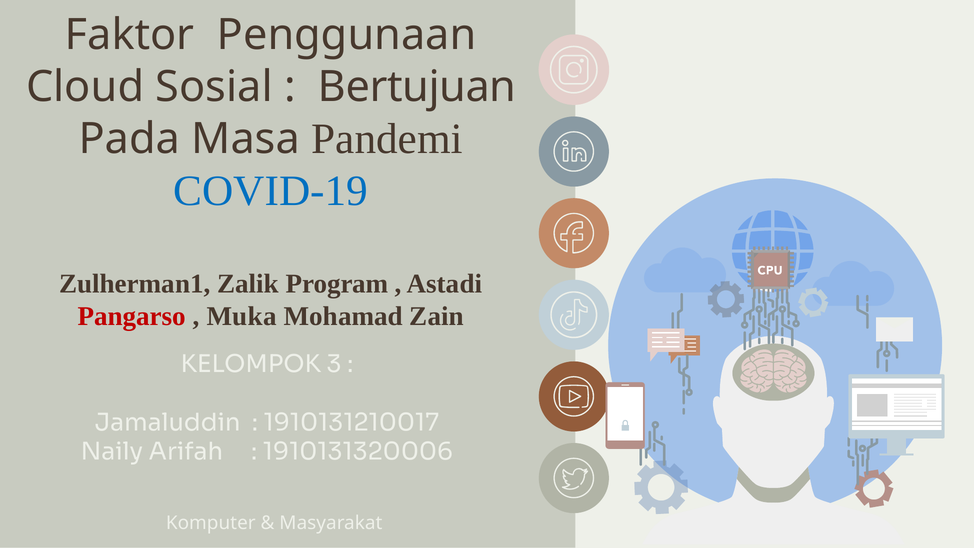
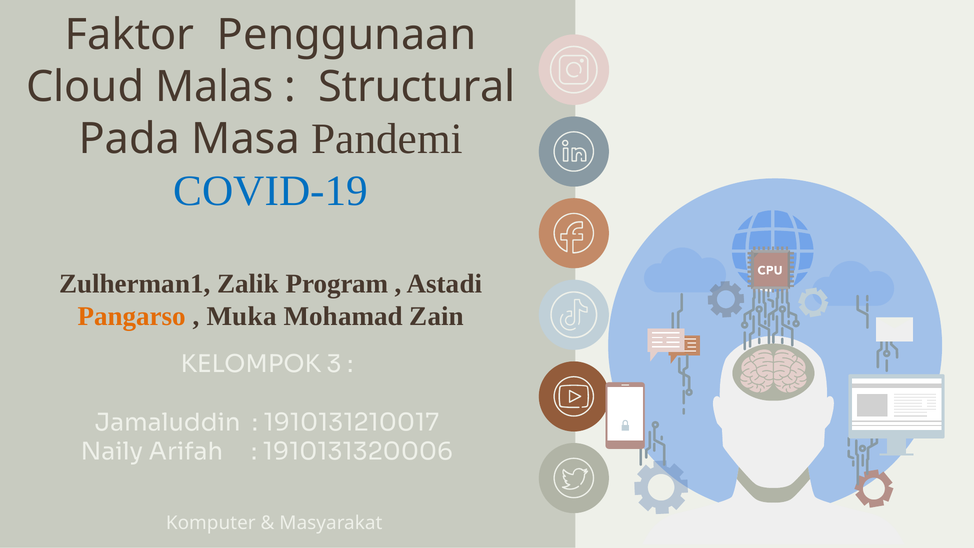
Sosial: Sosial -> Malas
Bertujuan: Bertujuan -> Structural
Pangarso colour: red -> orange
